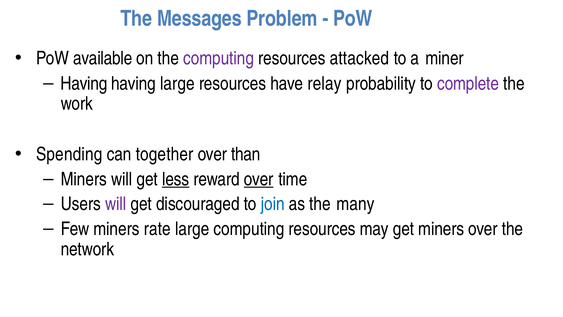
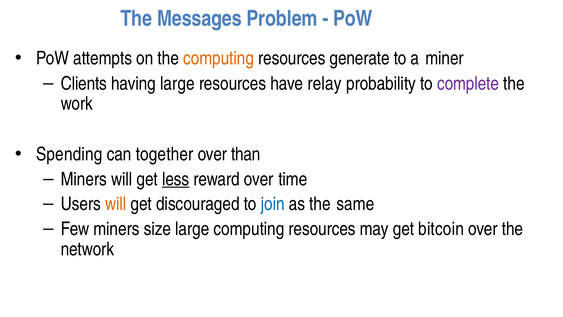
available: available -> attempts
computing at (219, 58) colour: purple -> orange
attacked: attacked -> generate
Having at (84, 83): Having -> Clients
over at (259, 179) underline: present -> none
will at (116, 204) colour: purple -> orange
many: many -> same
rate: rate -> size
get miners: miners -> bitcoin
